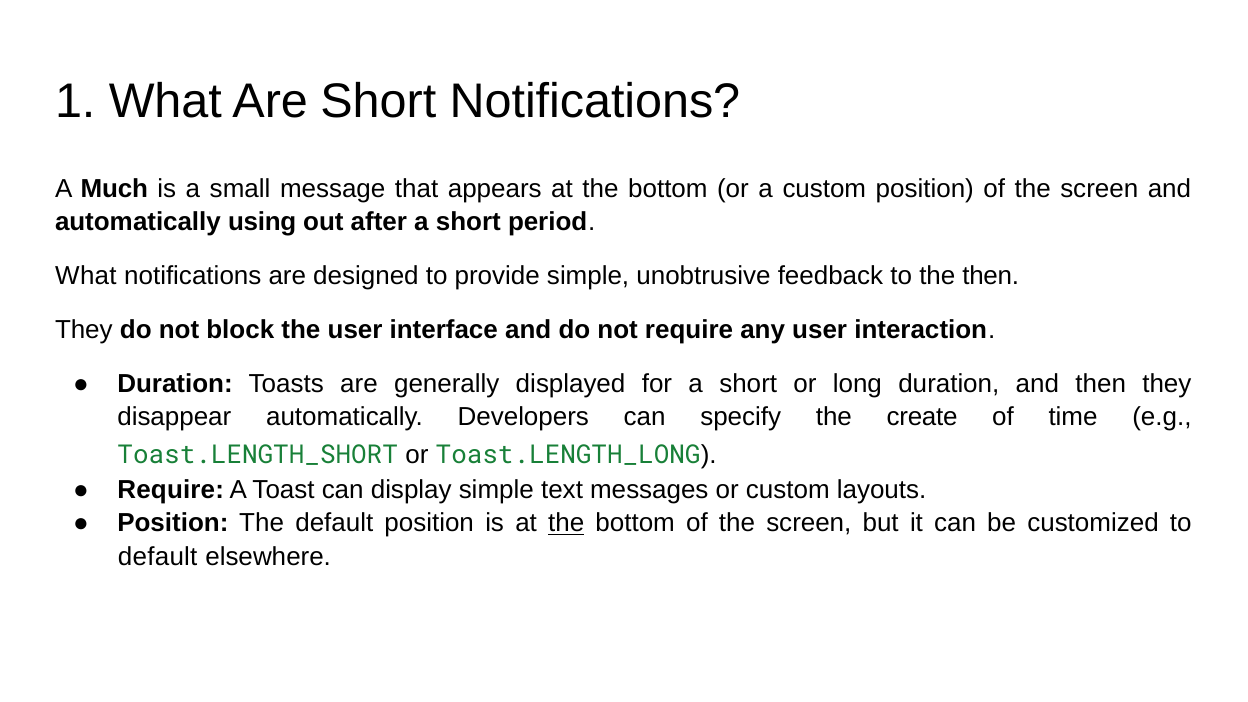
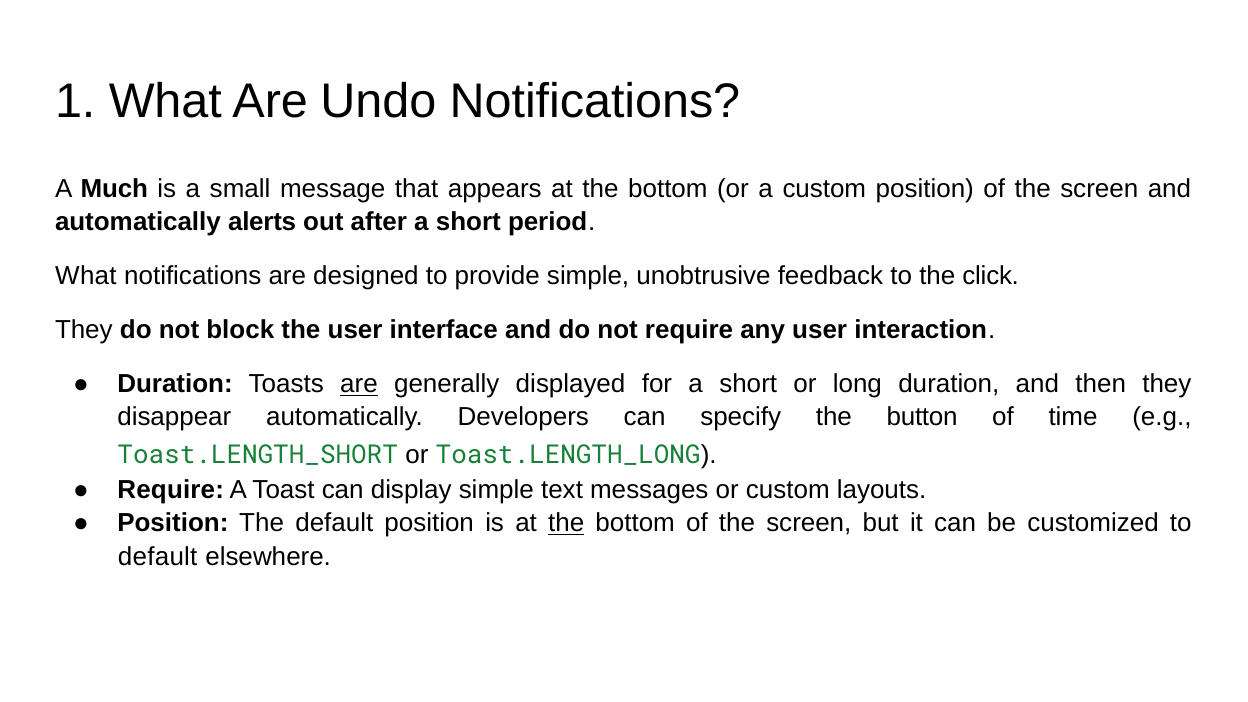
Are Short: Short -> Undo
using: using -> alerts
the then: then -> click
are at (359, 384) underline: none -> present
create: create -> button
